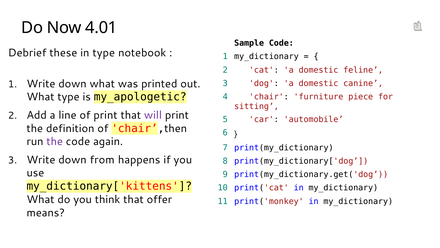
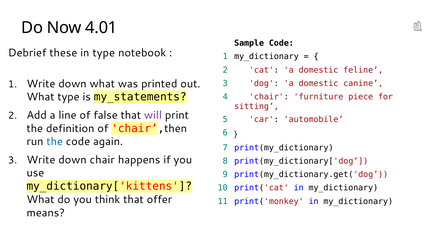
my_apologetic: my_apologetic -> my_statements
of print: print -> false
the at (55, 141) colour: purple -> blue
down from: from -> chair
